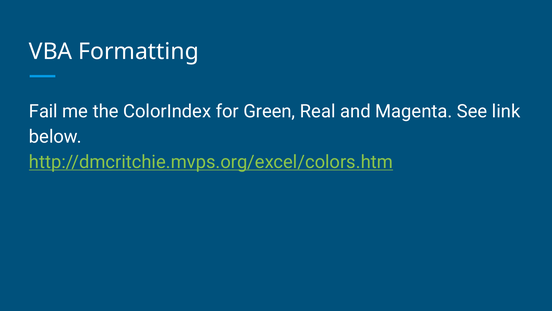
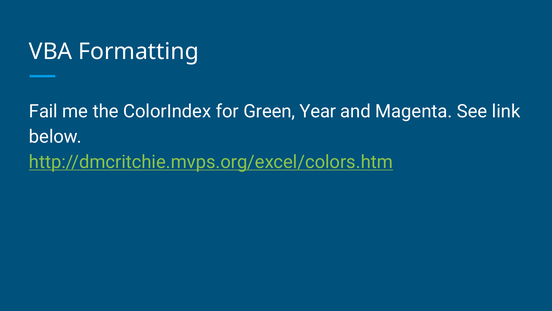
Real: Real -> Year
